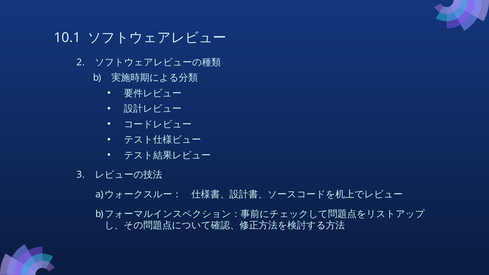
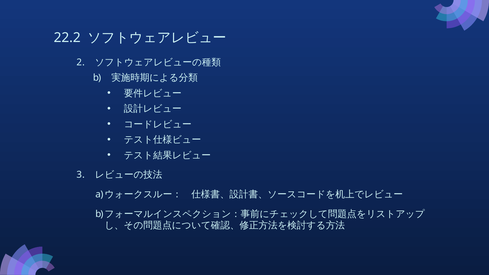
10.1: 10.1 -> 22.2
